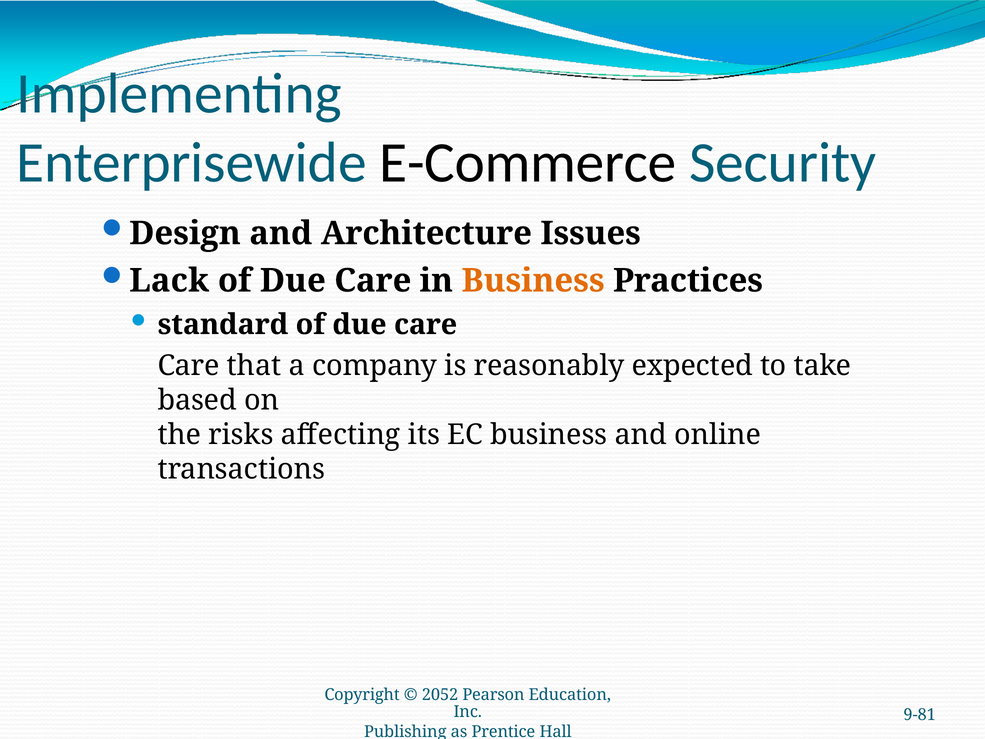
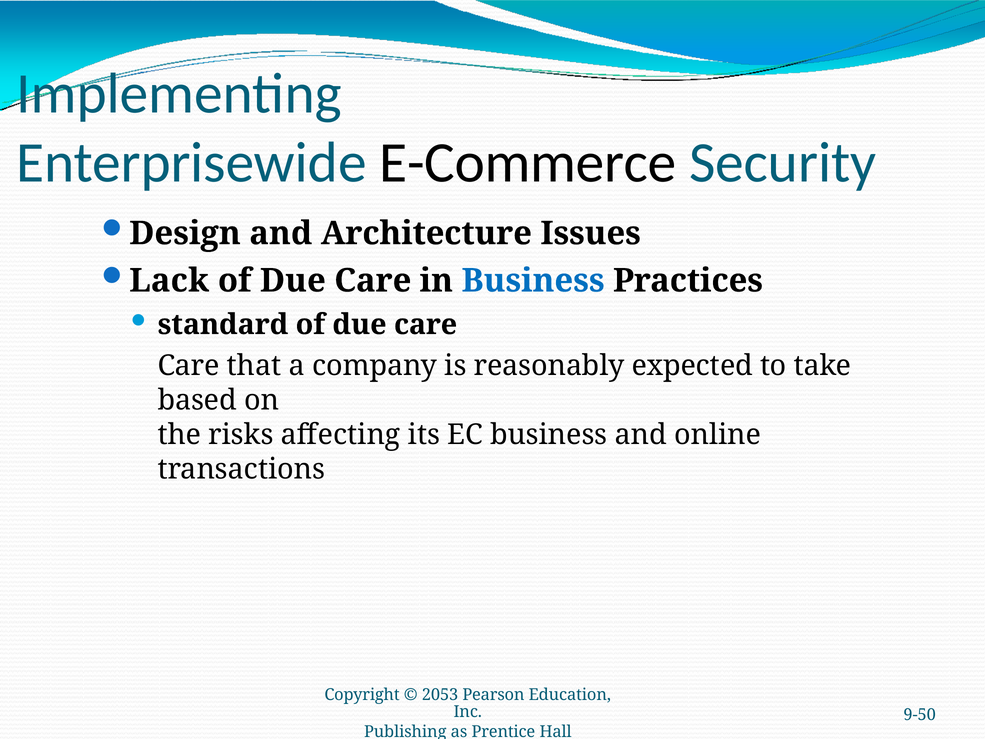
Business at (533, 281) colour: orange -> blue
2052: 2052 -> 2053
9-81: 9-81 -> 9-50
